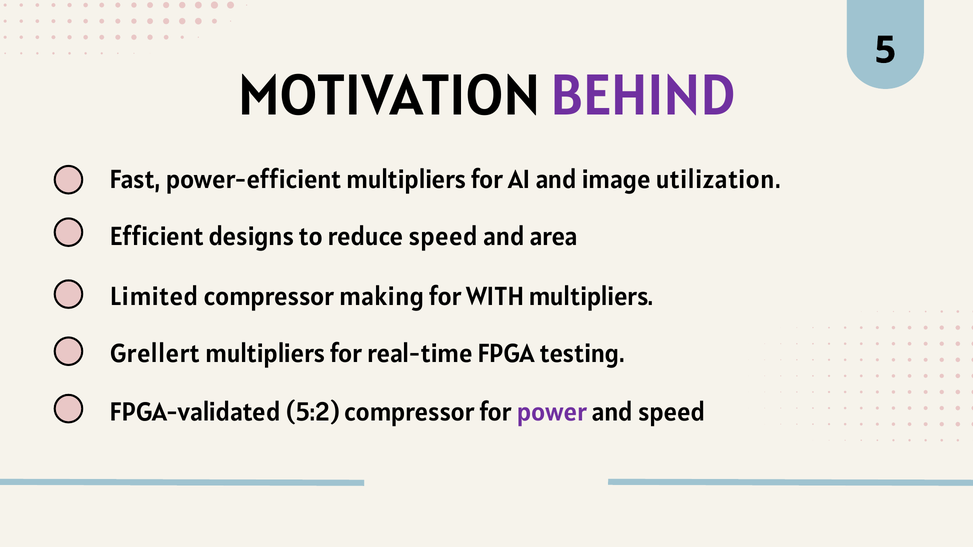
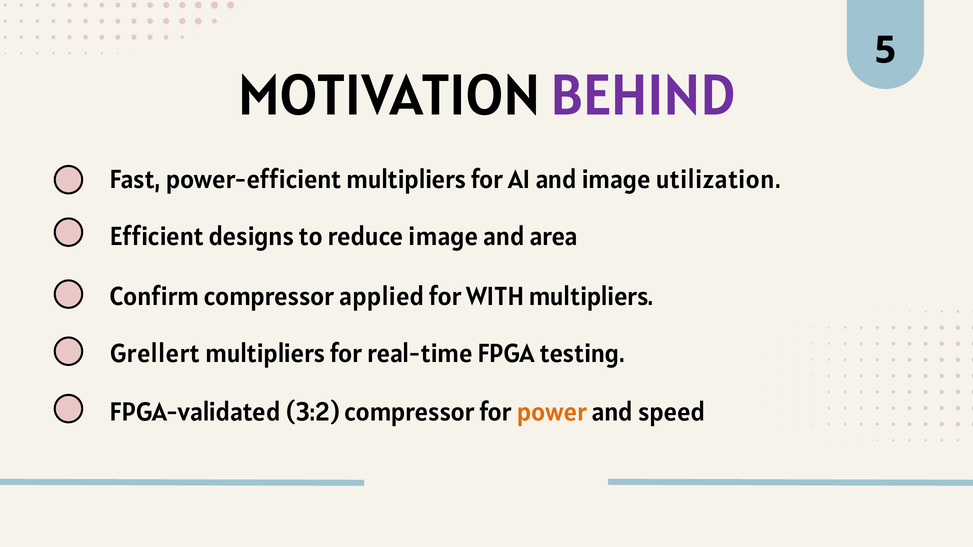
reduce speed: speed -> image
Limited: Limited -> Confirm
making: making -> applied
5:2: 5:2 -> 3:2
power colour: purple -> orange
